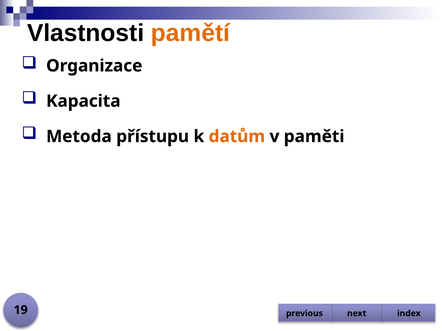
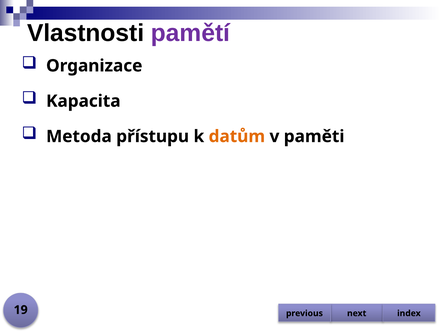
pamětí colour: orange -> purple
